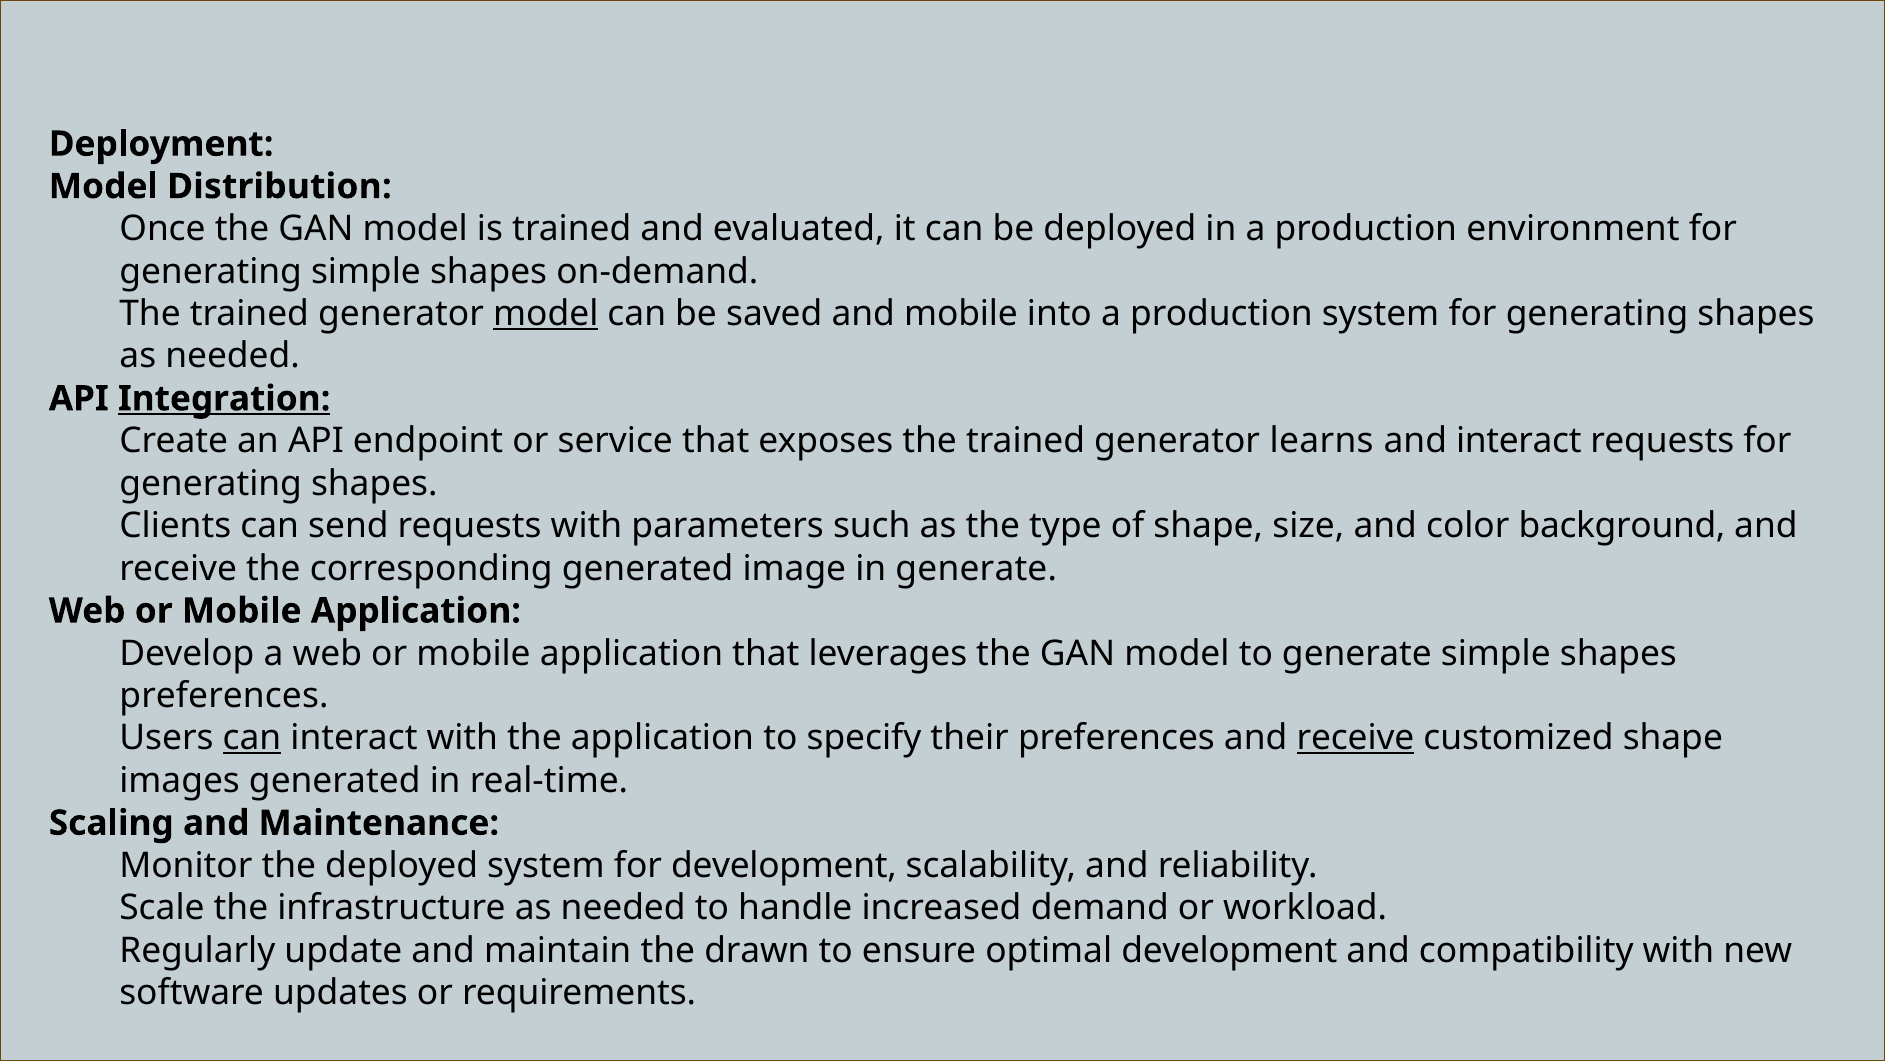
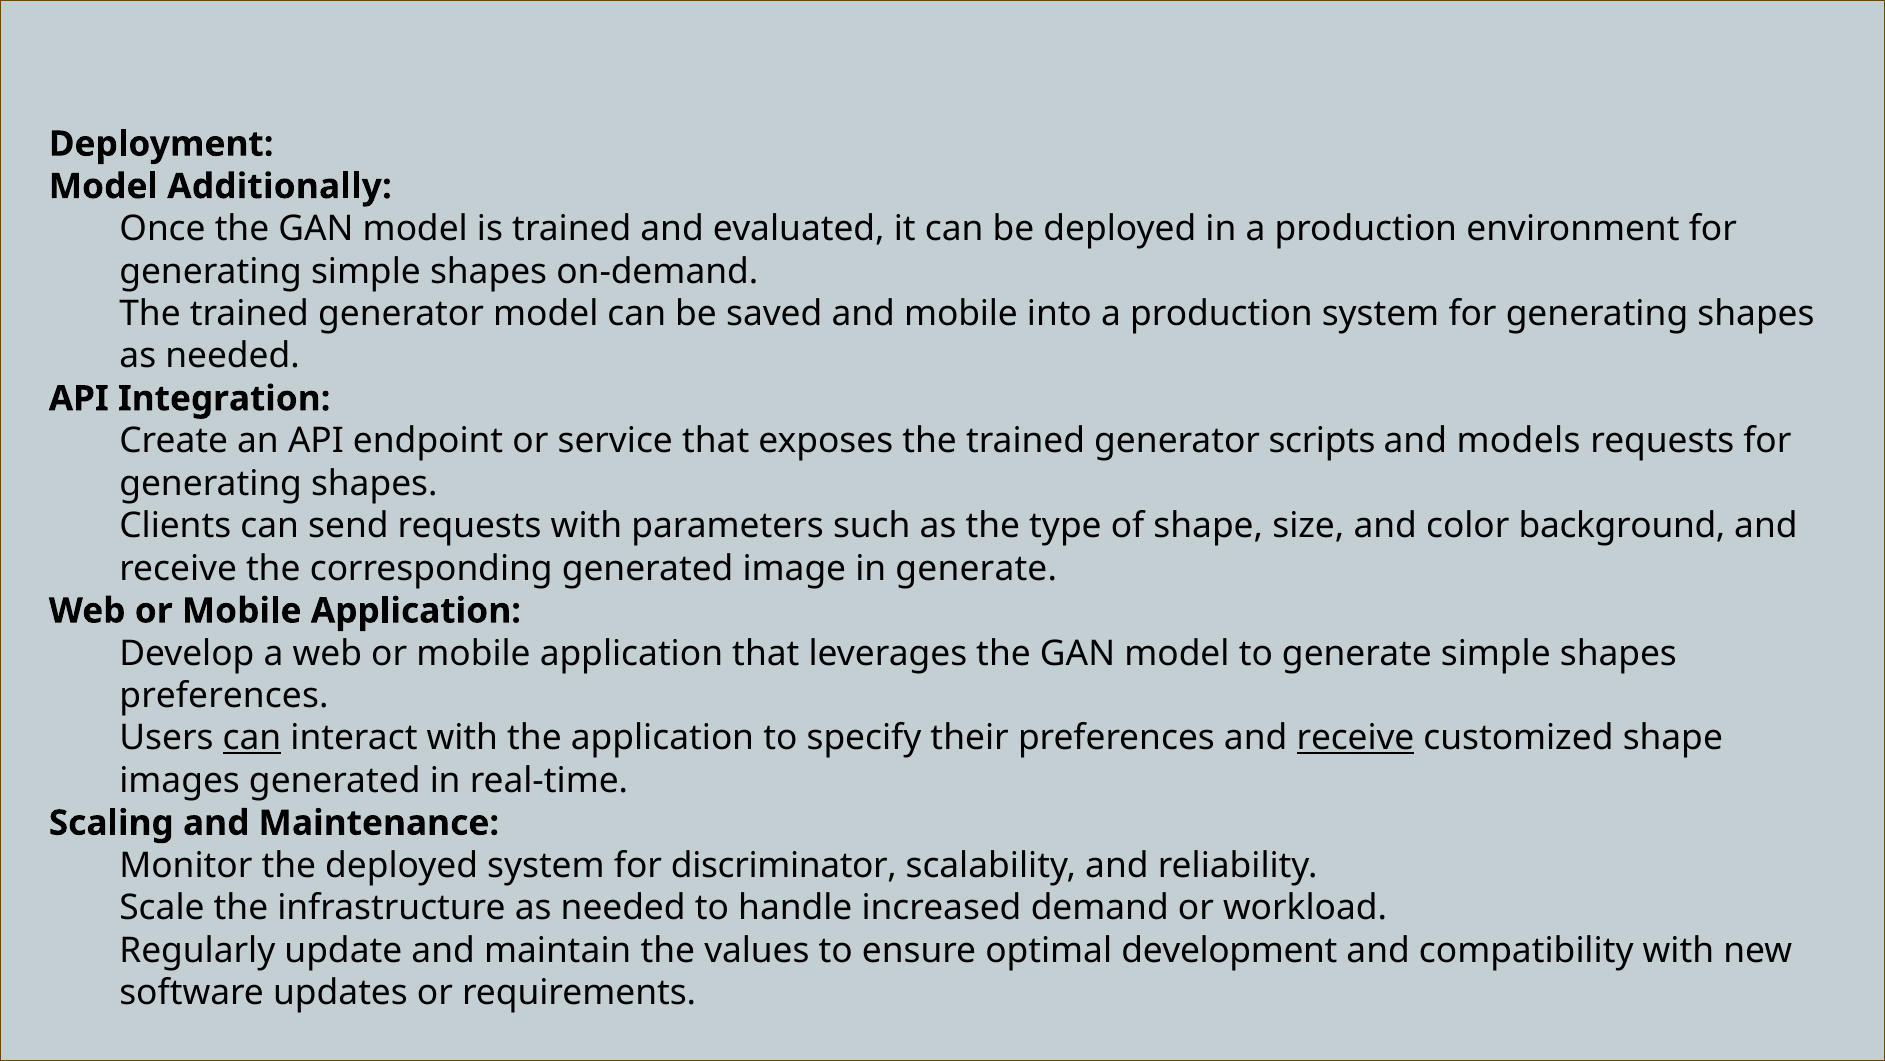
Distribution: Distribution -> Additionally
model at (546, 314) underline: present -> none
Integration underline: present -> none
learns: learns -> scripts
and interact: interact -> models
for development: development -> discriminator
drawn: drawn -> values
